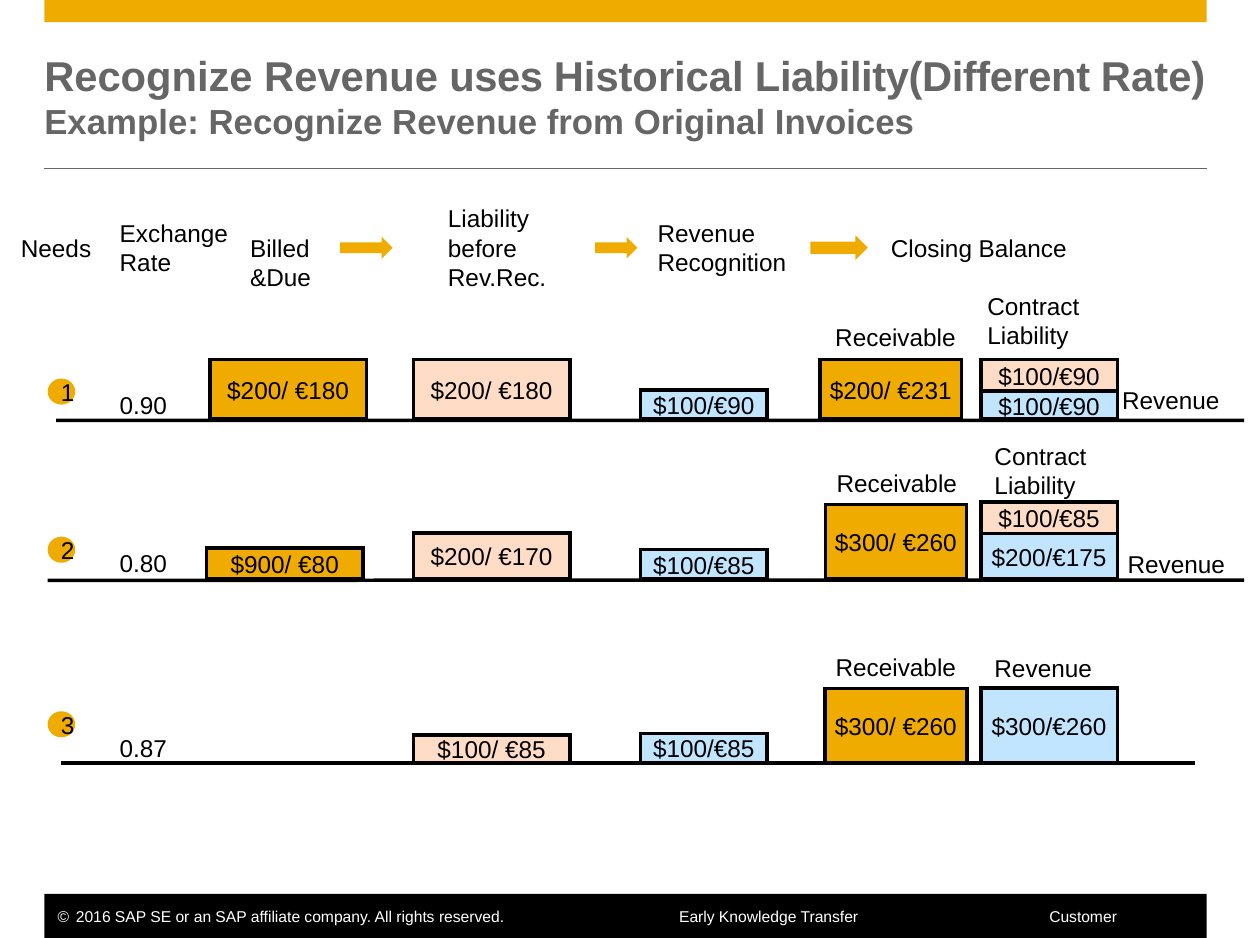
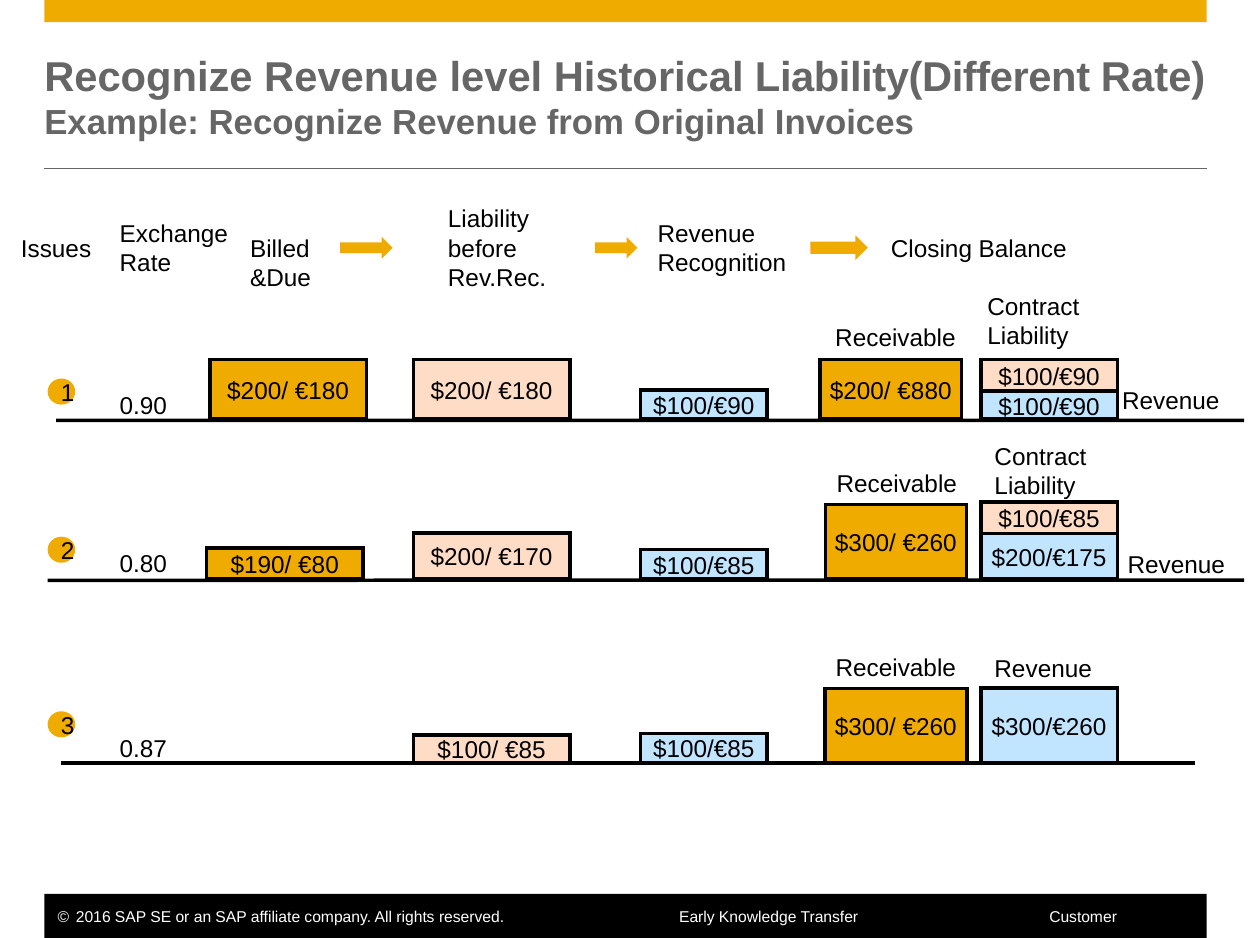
uses: uses -> level
Needs: Needs -> Issues
€231: €231 -> €880
$900/: $900/ -> $190/
